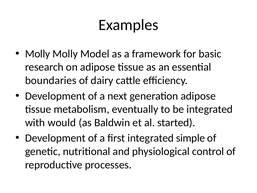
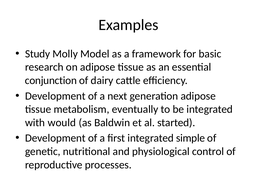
Molly at (38, 54): Molly -> Study
boundaries: boundaries -> conjunction
